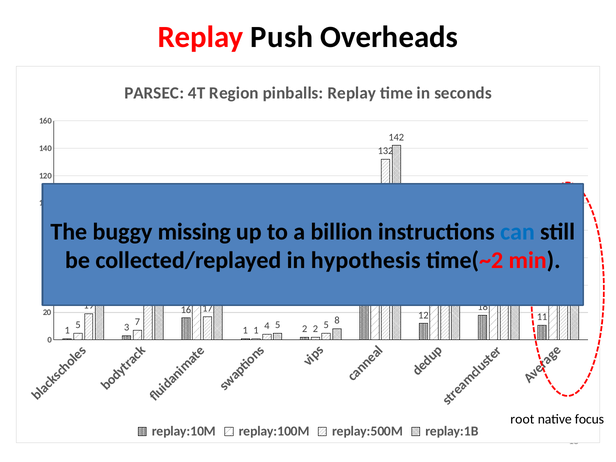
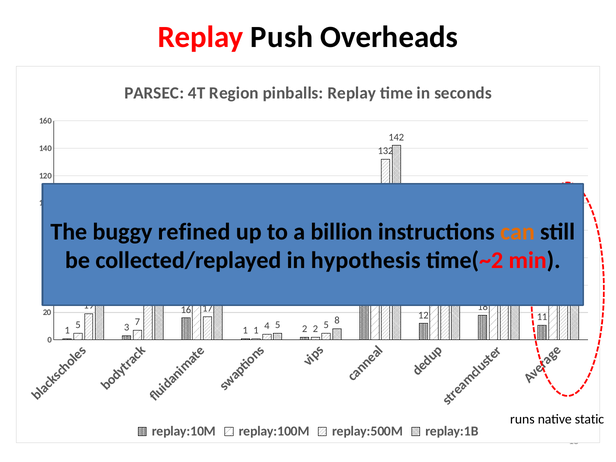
missing: missing -> refined
can colour: blue -> orange
root: root -> runs
focus: focus -> static
